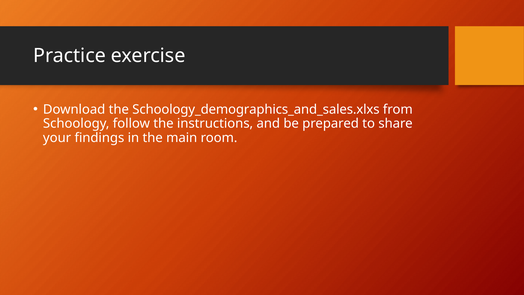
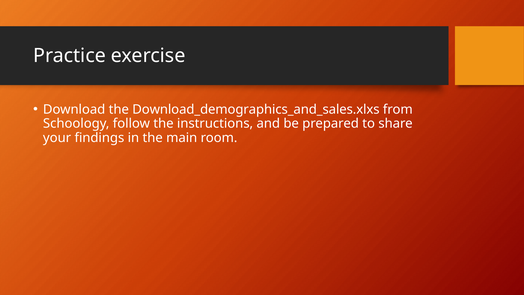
Schoology_demographics_and_sales.xlxs: Schoology_demographics_and_sales.xlxs -> Download_demographics_and_sales.xlxs
